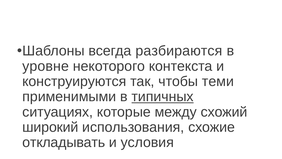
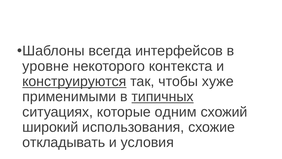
разбираются: разбираются -> интерфейсов
конструируются underline: none -> present
теми: теми -> хуже
между: между -> одним
